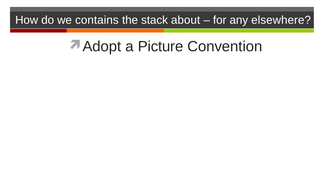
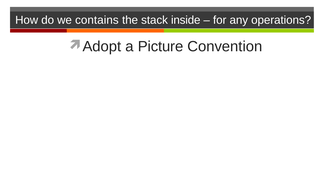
about: about -> inside
elsewhere: elsewhere -> operations
